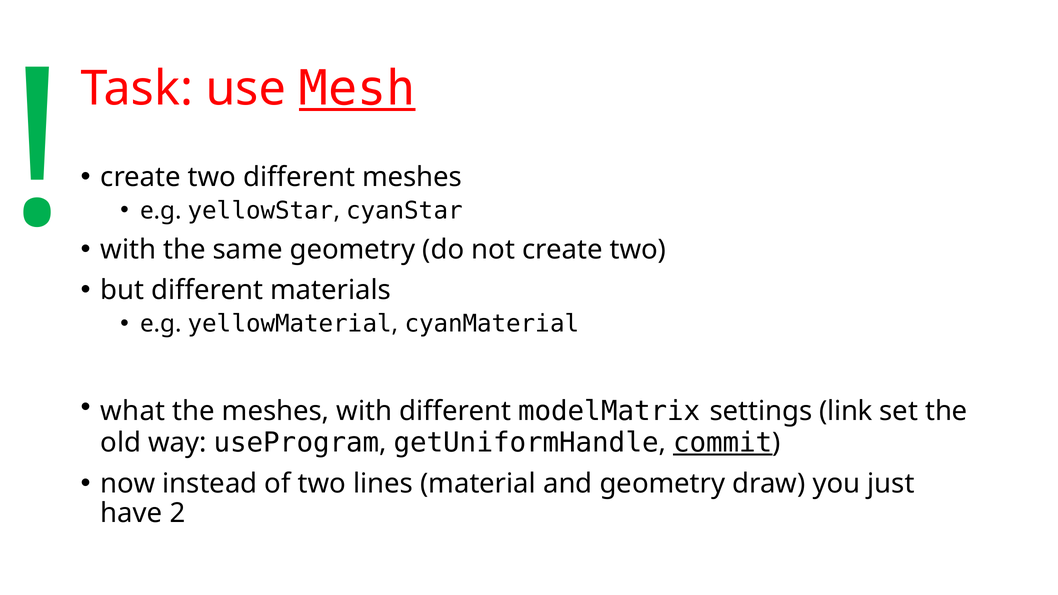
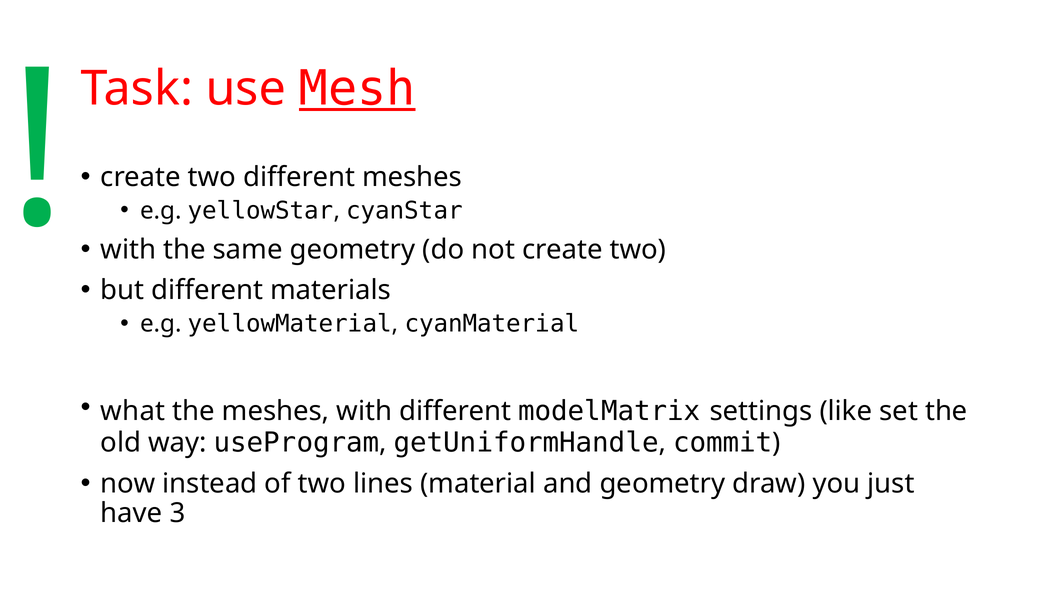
link: link -> like
commit underline: present -> none
2: 2 -> 3
